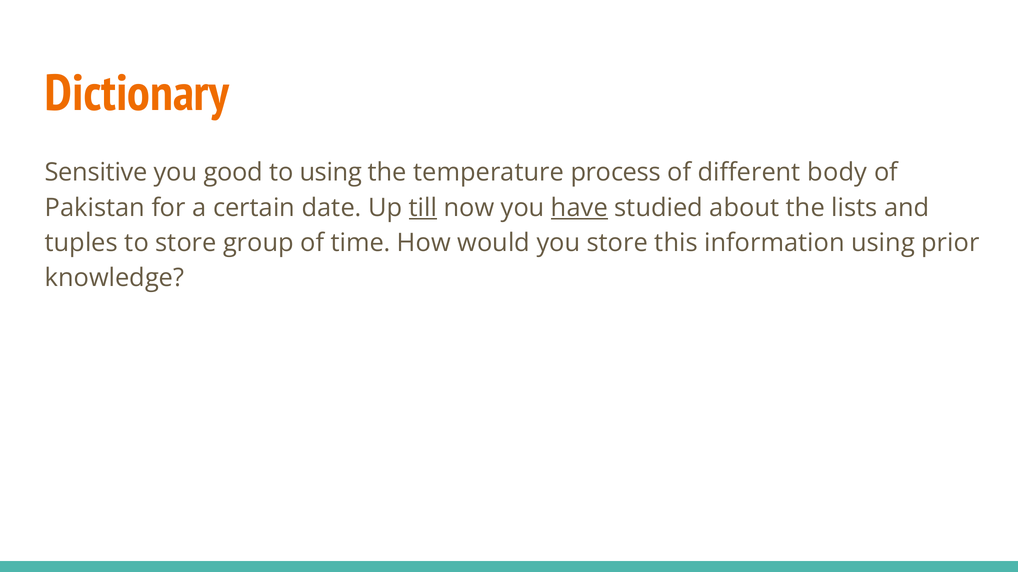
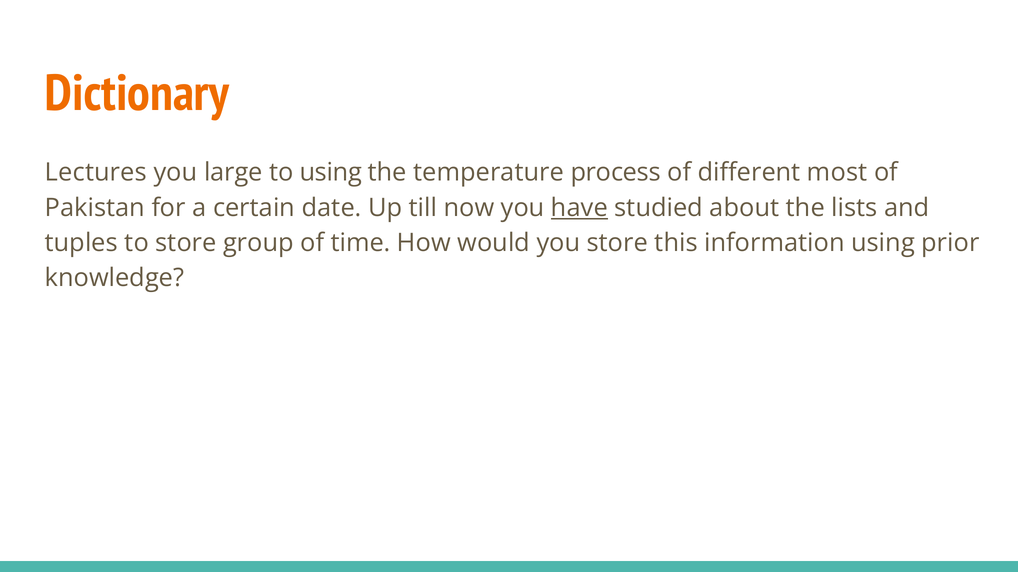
Sensitive: Sensitive -> Lectures
good: good -> large
body: body -> most
till underline: present -> none
